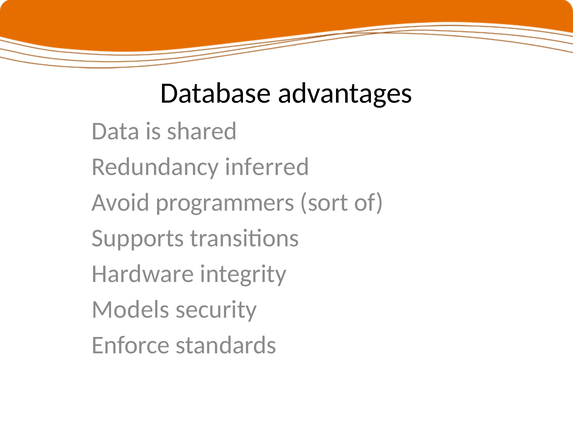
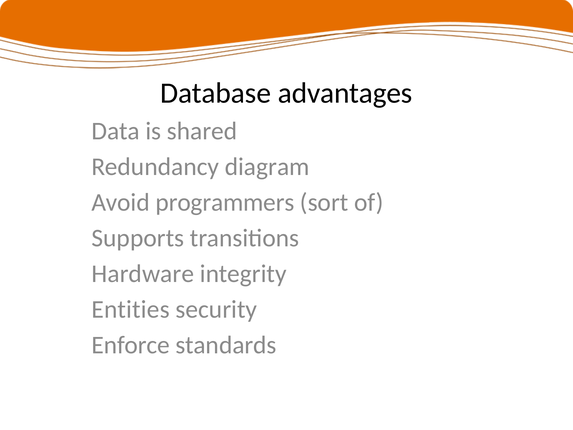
inferred: inferred -> diagram
Models: Models -> Entities
